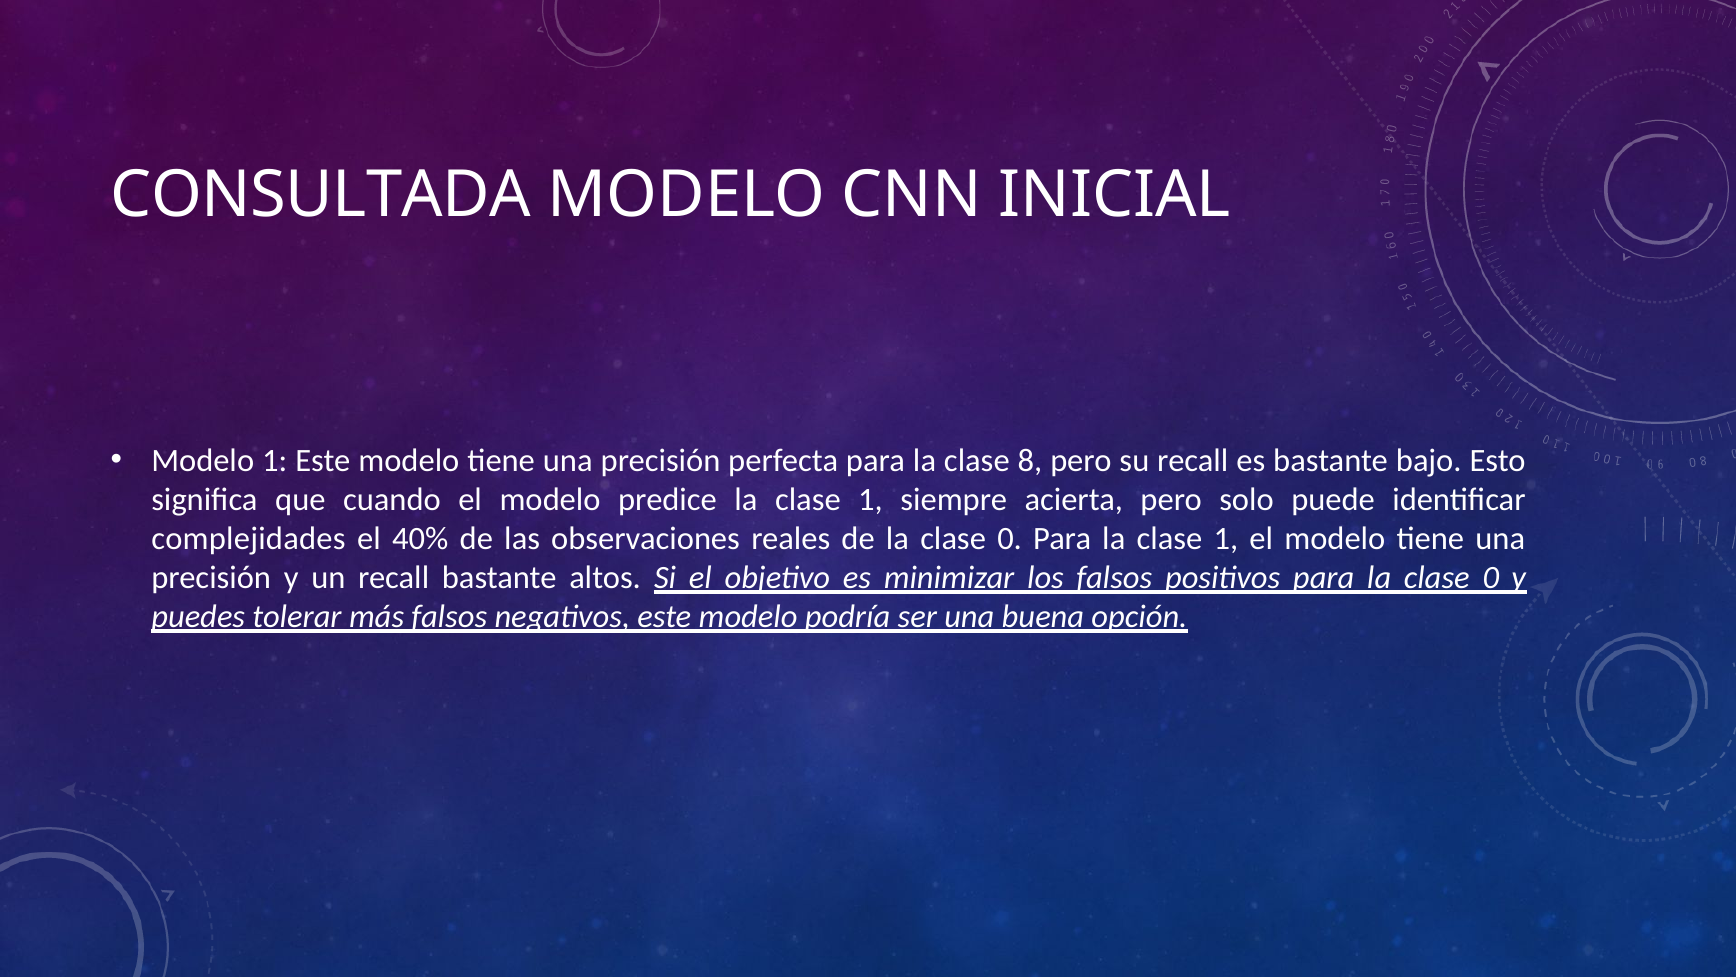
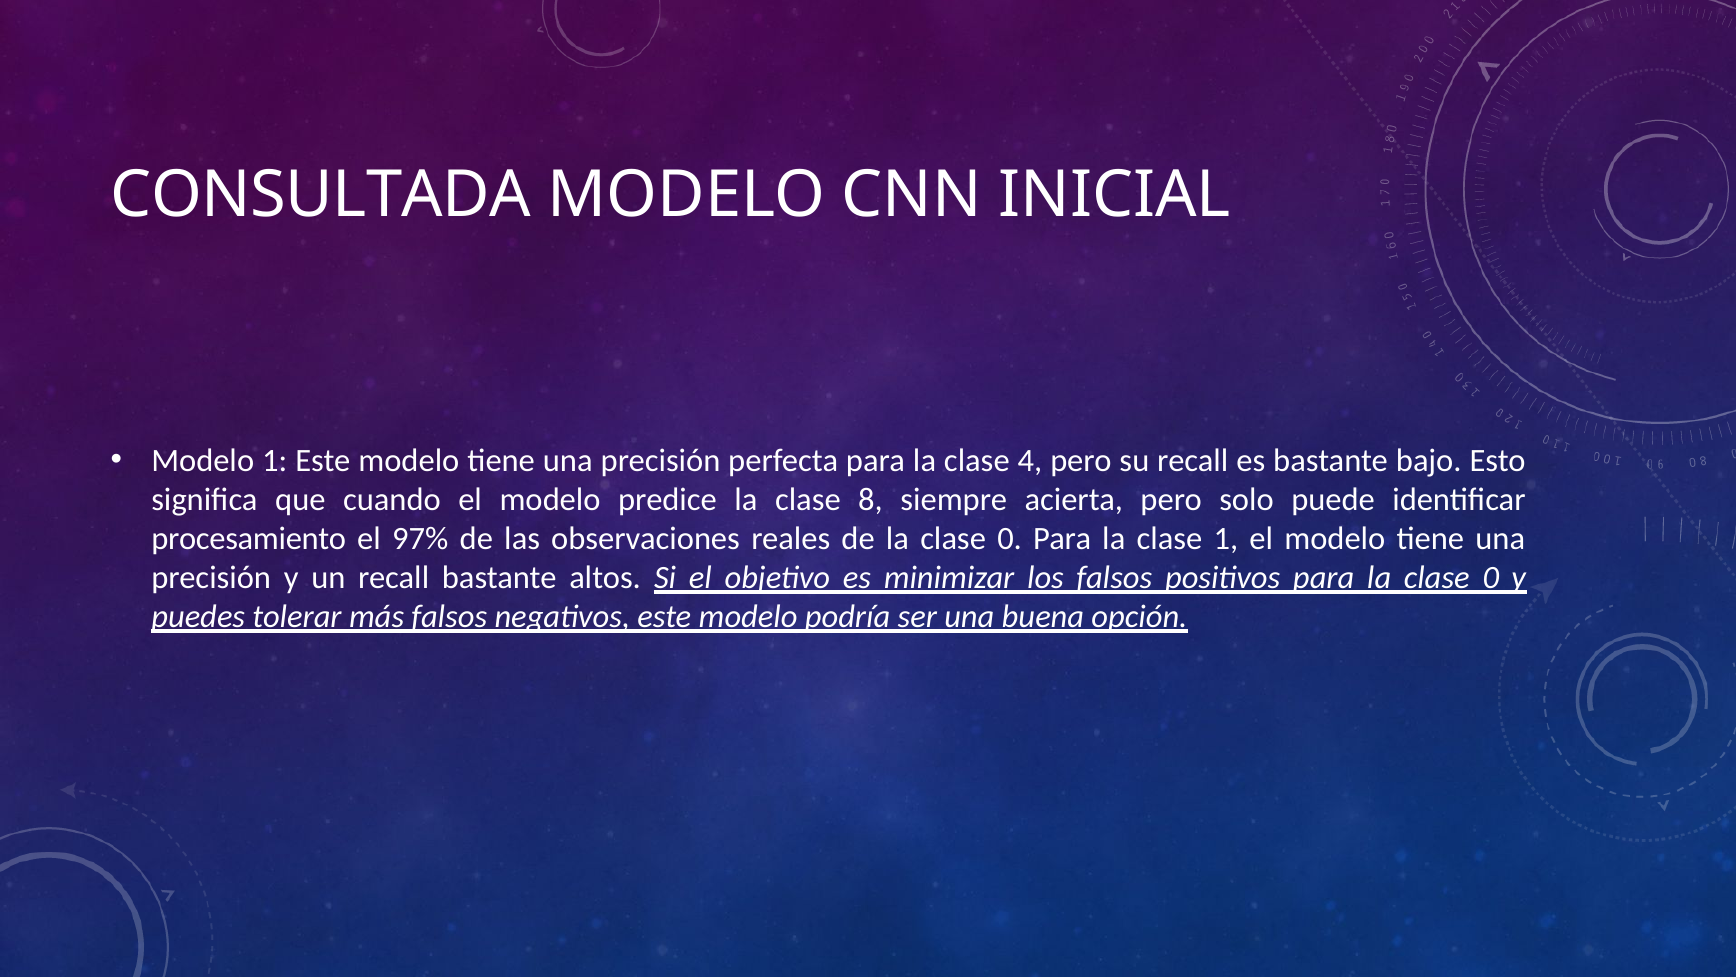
8: 8 -> 4
predice la clase 1: 1 -> 8
complejidades: complejidades -> procesamiento
40%: 40% -> 97%
